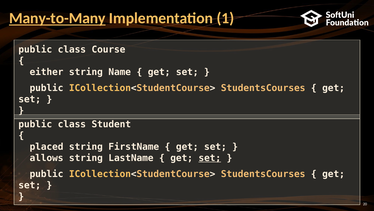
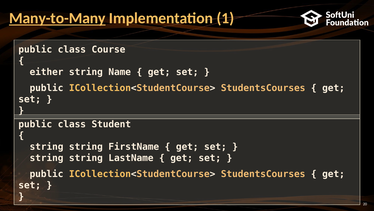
placed at (47, 146): placed -> string
allows at (47, 158): allows -> string
set at (210, 158) underline: present -> none
